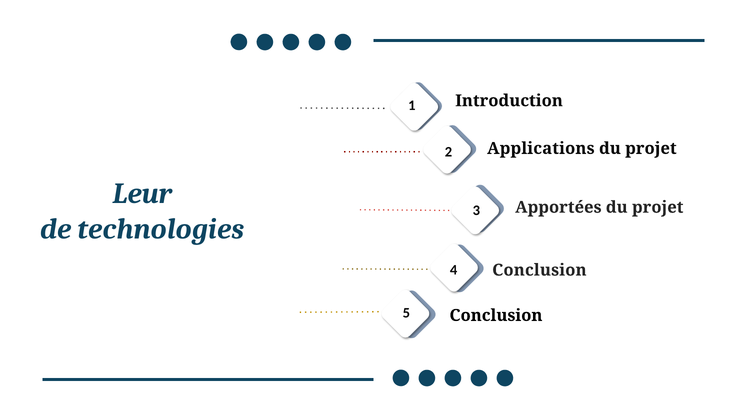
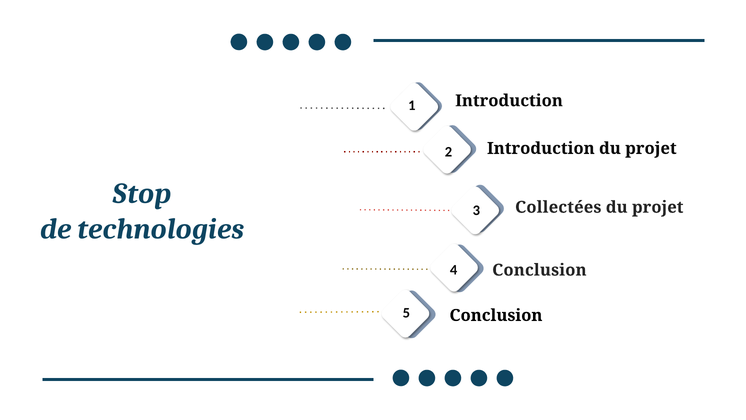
Applications at (541, 148): Applications -> Introduction
Leur: Leur -> Stop
Apportées: Apportées -> Collectées
